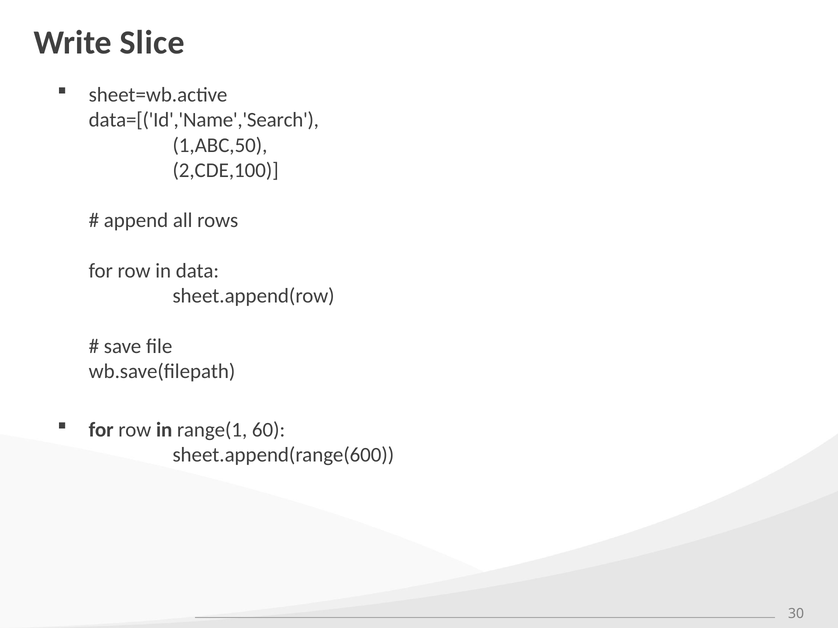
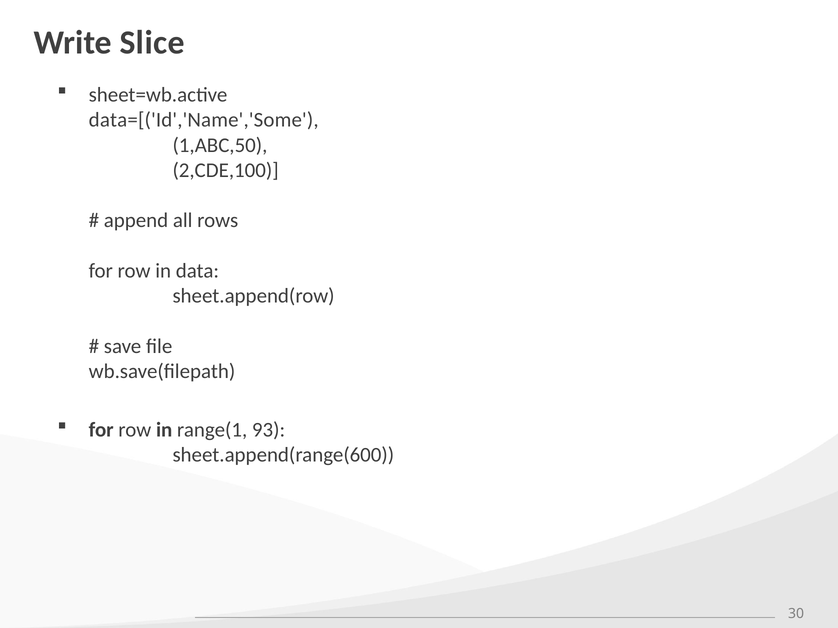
data=[('Id','Name','Search: data=[('Id','Name','Search -> data=[('Id','Name','Some
60: 60 -> 93
